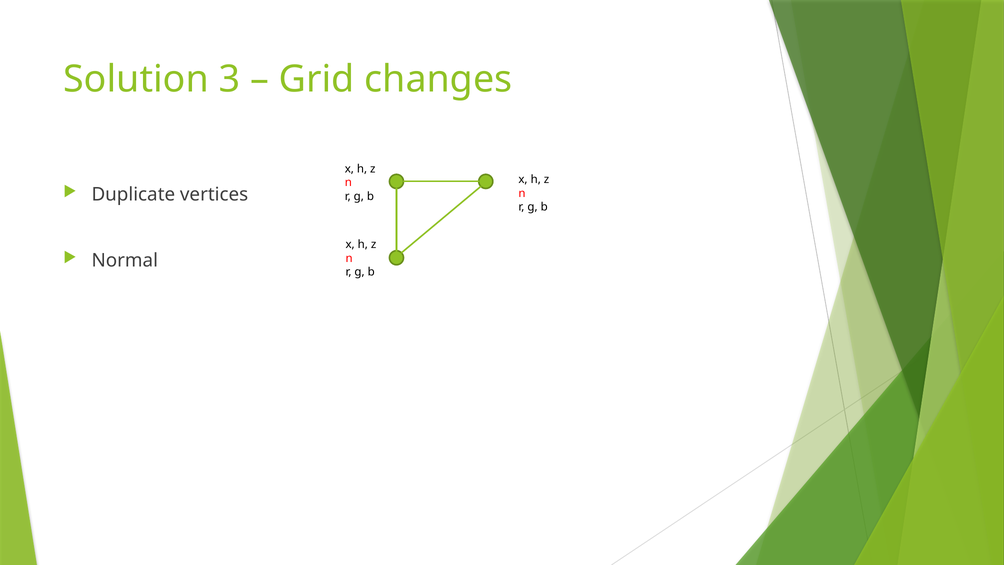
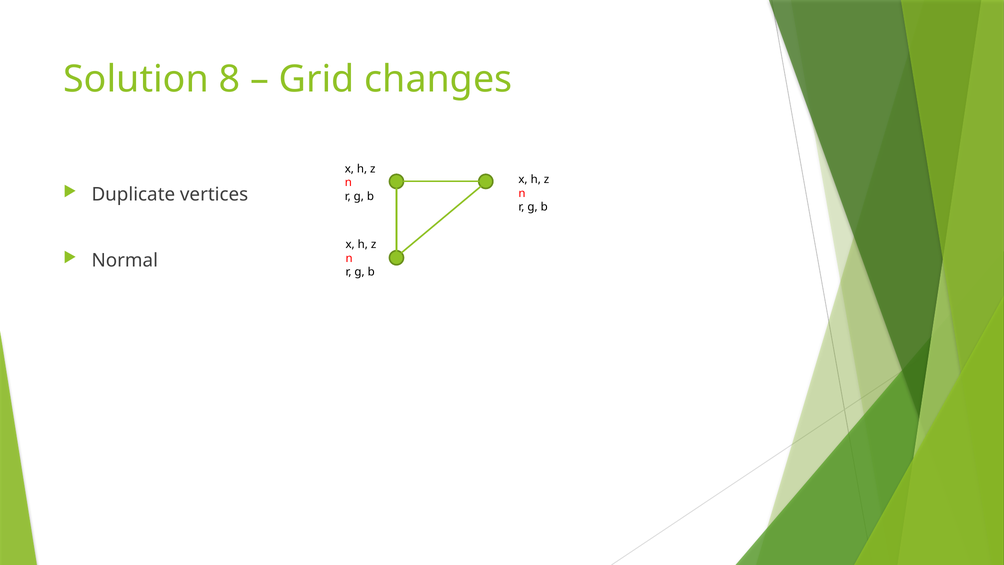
3: 3 -> 8
